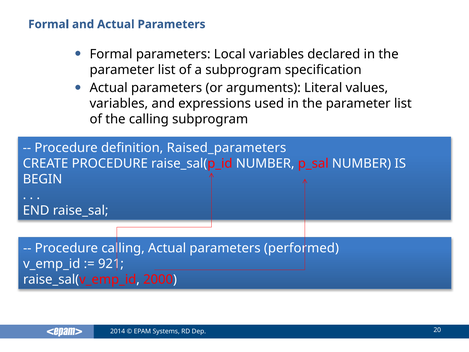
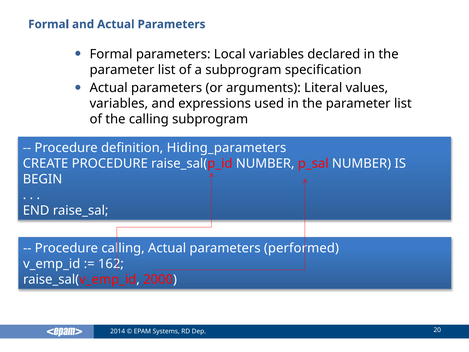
Raised_parameters: Raised_parameters -> Hiding_parameters
921: 921 -> 162
